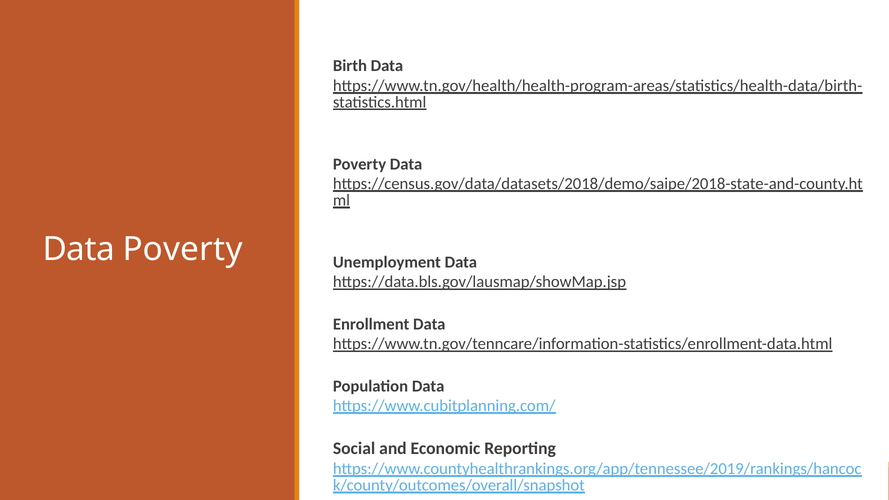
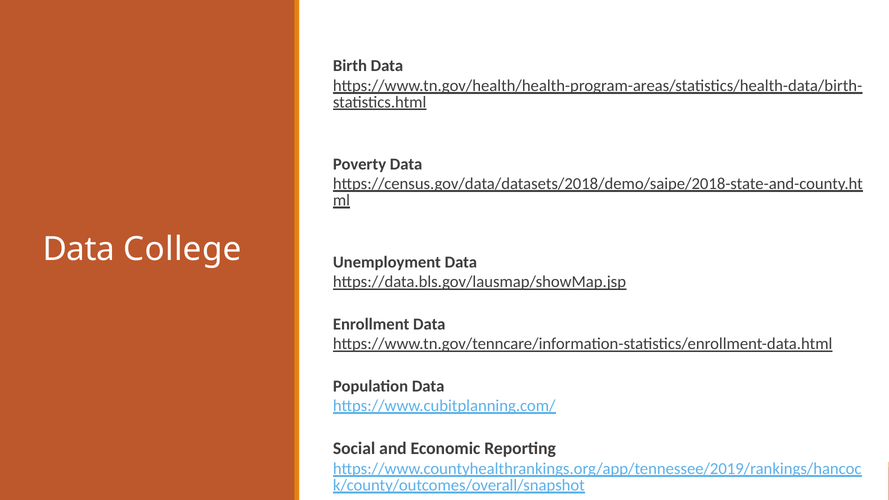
Data Poverty: Poverty -> College
